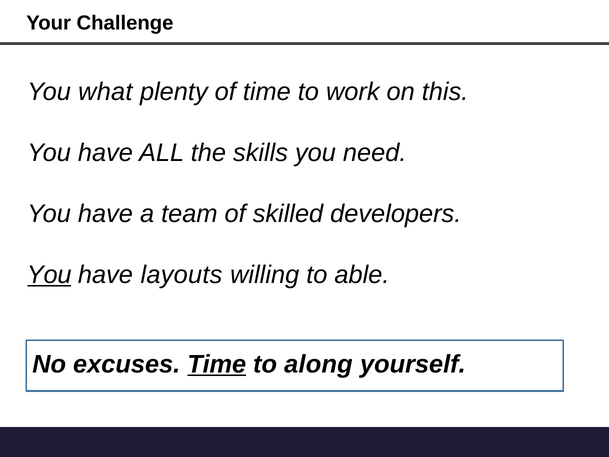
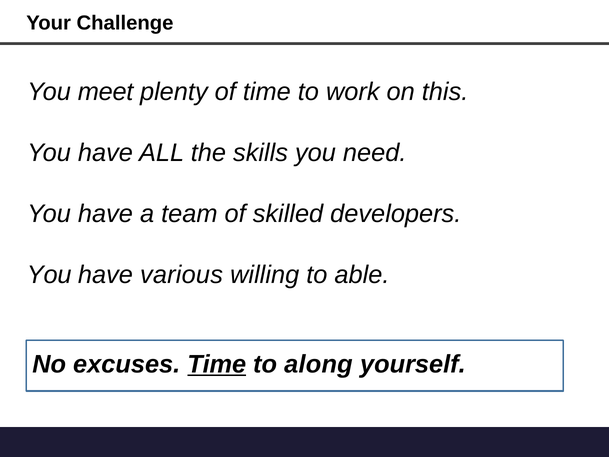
what: what -> meet
You at (49, 275) underline: present -> none
layouts: layouts -> various
